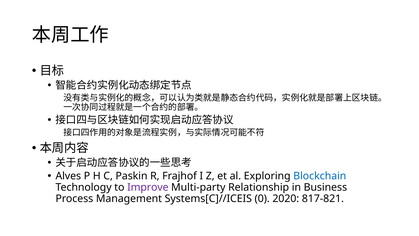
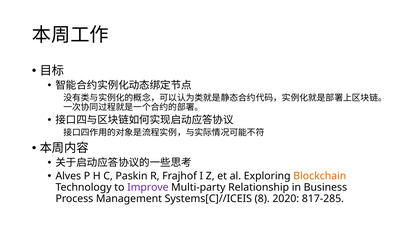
Blockchain colour: blue -> orange
0: 0 -> 8
817-821: 817-821 -> 817-285
